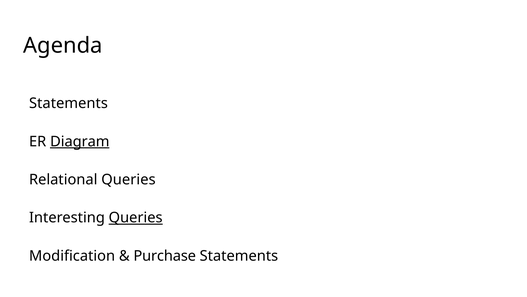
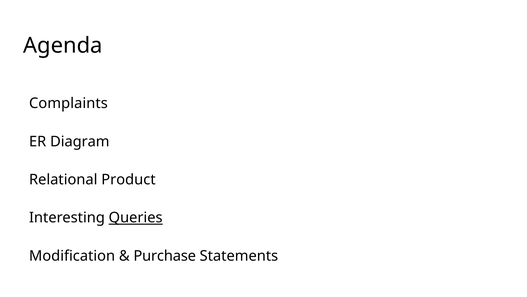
Statements at (68, 103): Statements -> Complaints
Diagram underline: present -> none
Relational Queries: Queries -> Product
